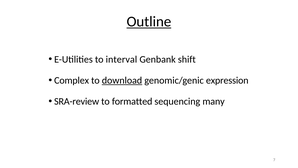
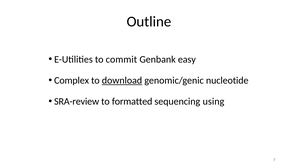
Outline underline: present -> none
interval: interval -> commit
shift: shift -> easy
expression: expression -> nucleotide
many: many -> using
